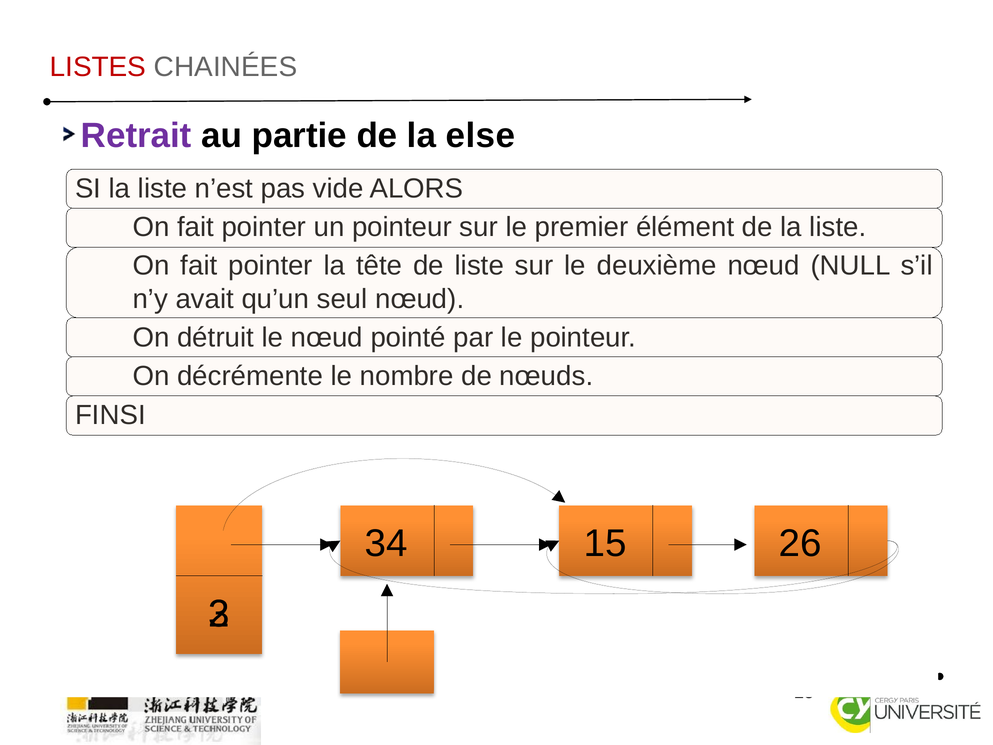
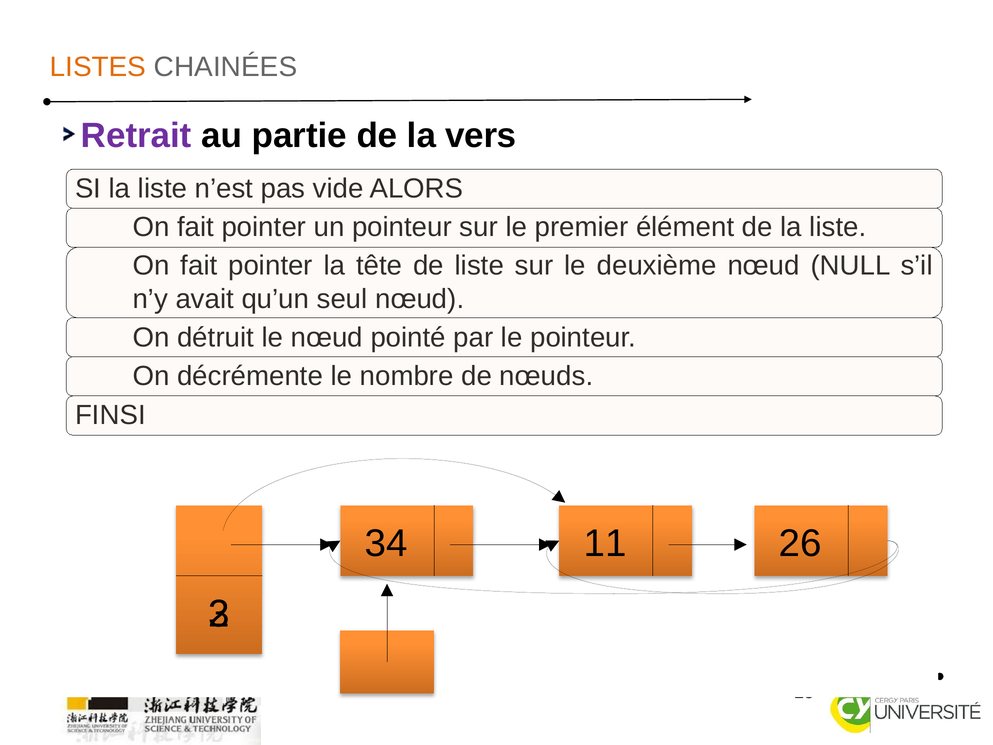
LISTES colour: red -> orange
else: else -> vers
15: 15 -> 11
